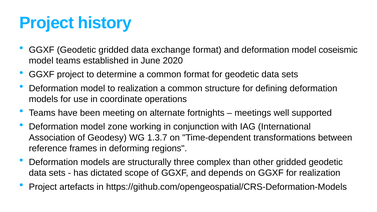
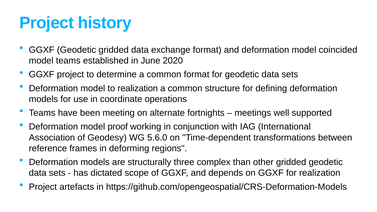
coseismic: coseismic -> coincided
zone: zone -> proof
1.3.7: 1.3.7 -> 5.6.0
